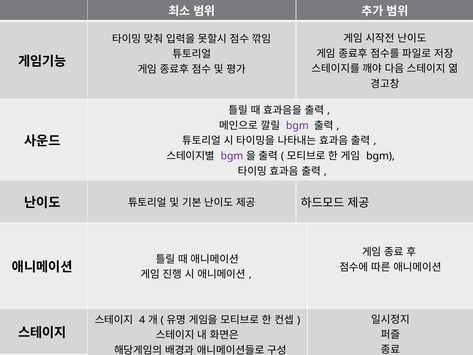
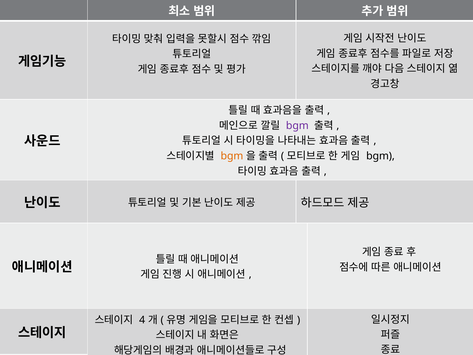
bgm at (232, 156) colour: purple -> orange
